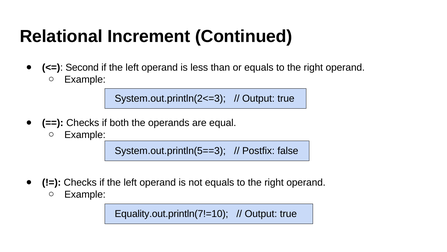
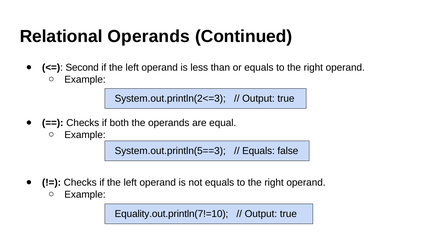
Relational Increment: Increment -> Operands
Postfix at (258, 151): Postfix -> Equals
